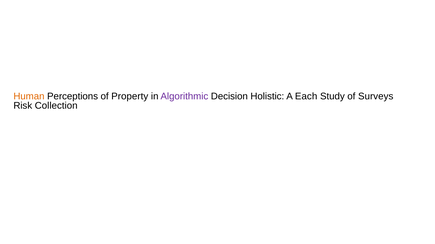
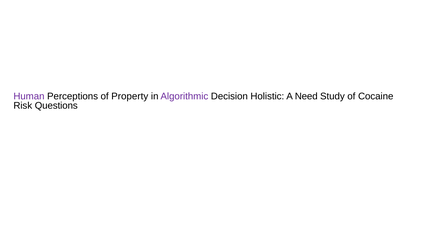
Human colour: orange -> purple
Each: Each -> Need
Surveys: Surveys -> Cocaine
Collection: Collection -> Questions
